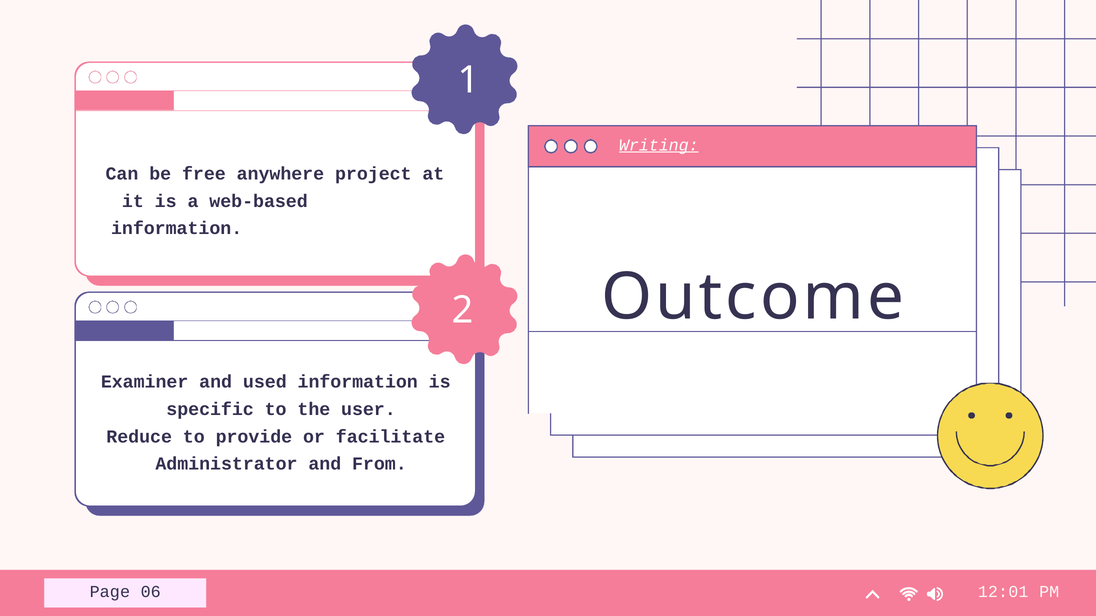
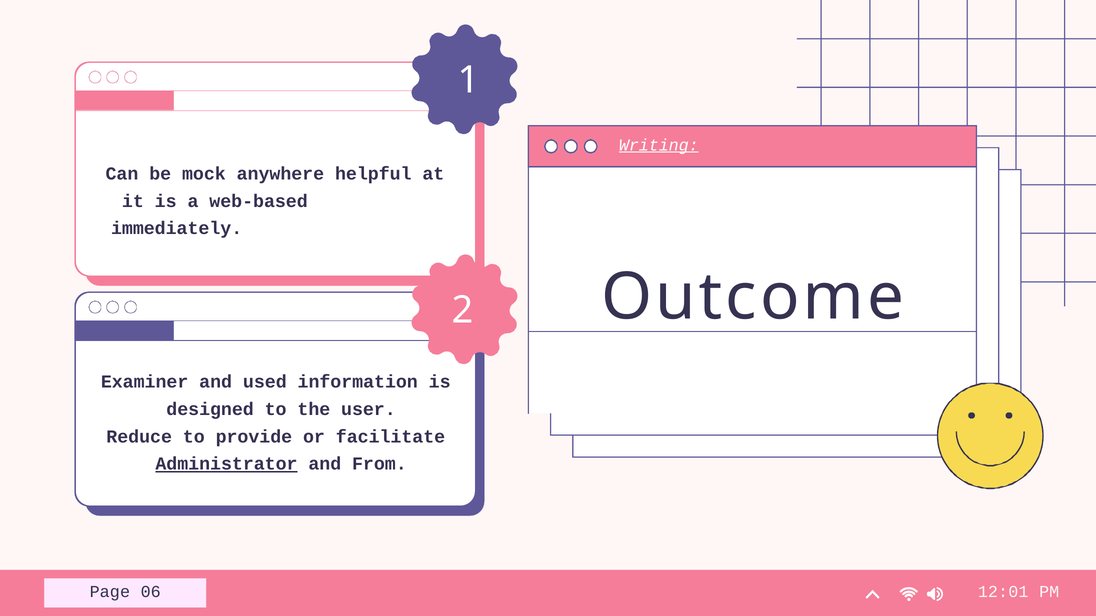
free: free -> mock
project: project -> helpful
information at (177, 229): information -> immediately
specific: specific -> designed
Administrator underline: none -> present
